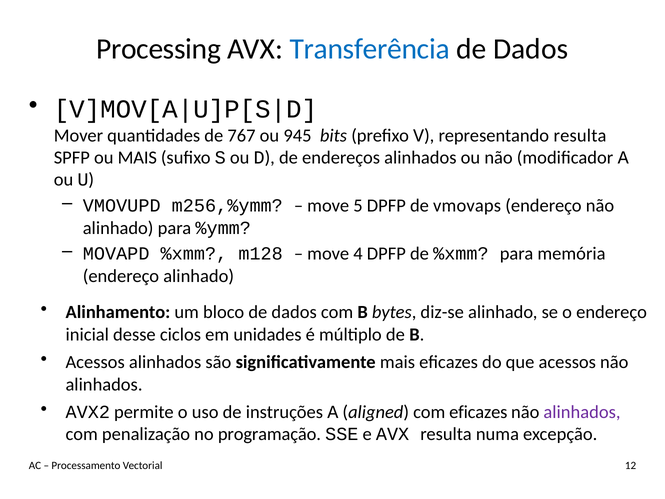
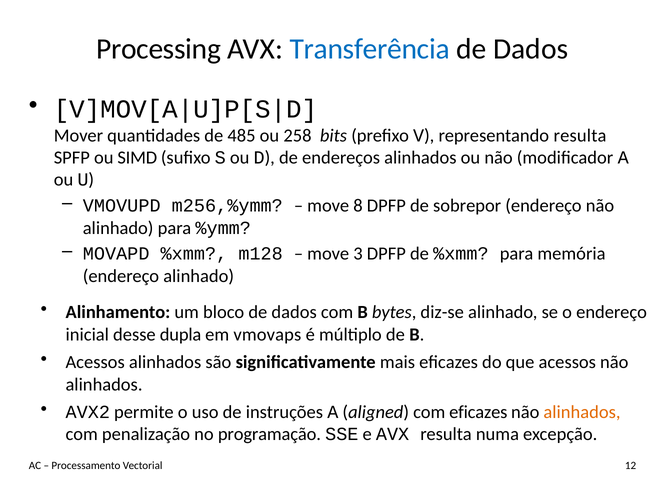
767: 767 -> 485
945: 945 -> 258
ou MAIS: MAIS -> SIMD
5: 5 -> 8
vmovaps: vmovaps -> sobrepor
4: 4 -> 3
ciclos: ciclos -> dupla
unidades: unidades -> vmovaps
alinhados at (582, 412) colour: purple -> orange
